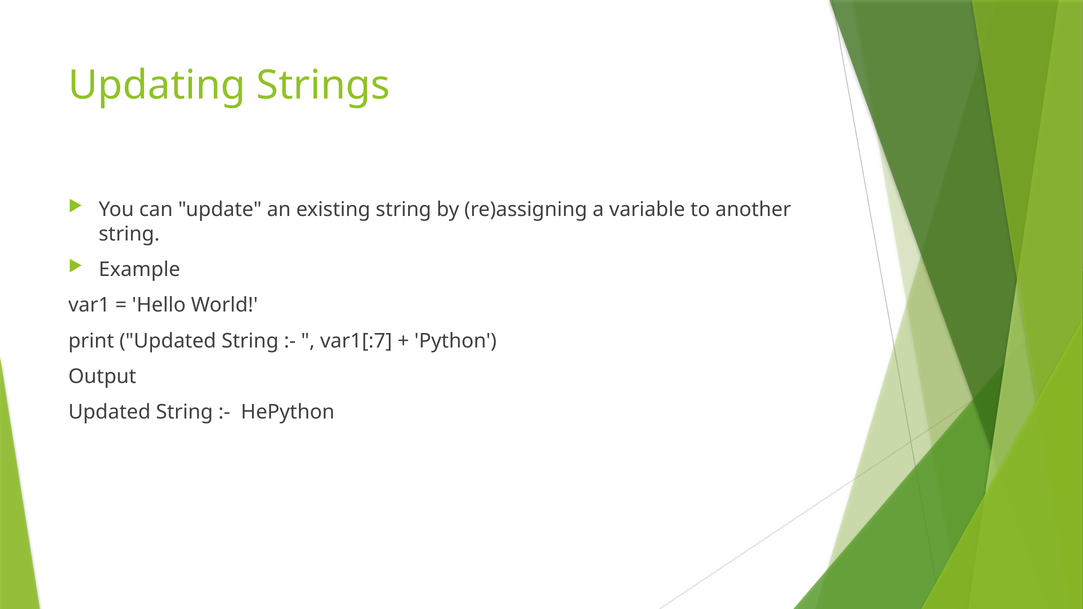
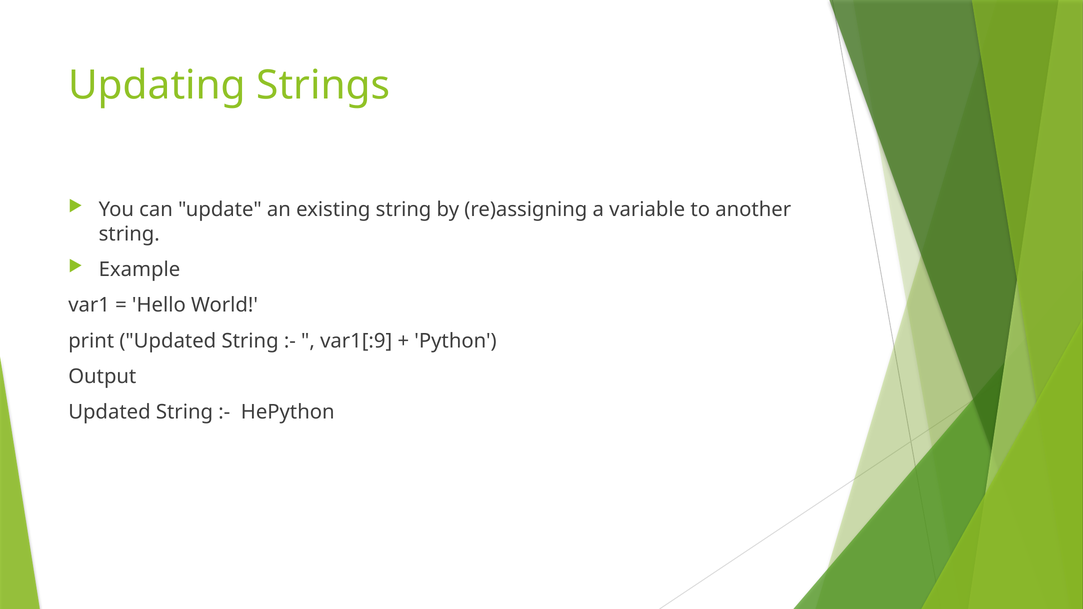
var1[:7: var1[:7 -> var1[:9
